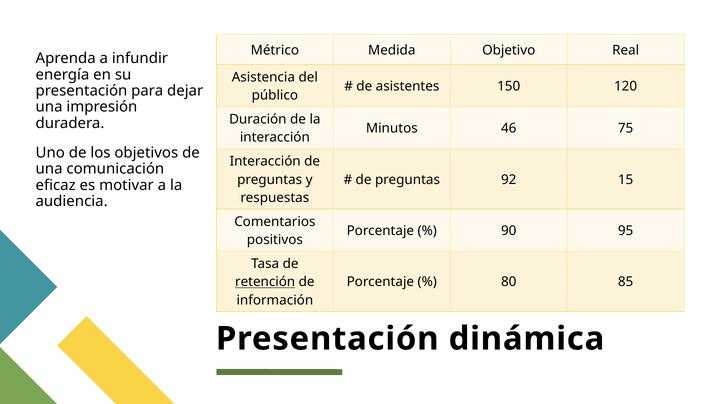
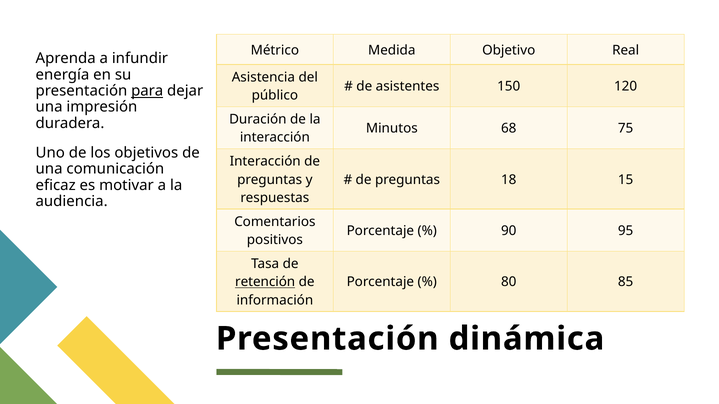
para underline: none -> present
46: 46 -> 68
92: 92 -> 18
